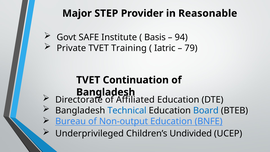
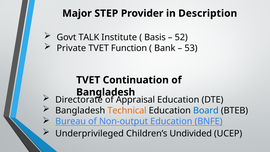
Reasonable: Reasonable -> Description
SAFE: SAFE -> TALK
94: 94 -> 52
Training: Training -> Function
Iatric: Iatric -> Bank
79: 79 -> 53
Affiliated: Affiliated -> Appraisal
Technical colour: blue -> orange
